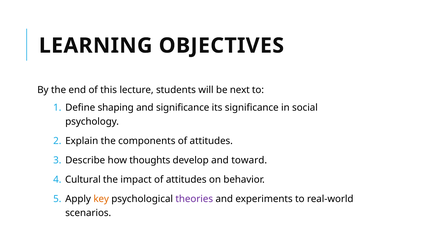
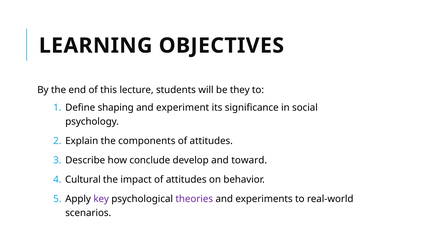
next: next -> they
and significance: significance -> experiment
thoughts: thoughts -> conclude
key colour: orange -> purple
